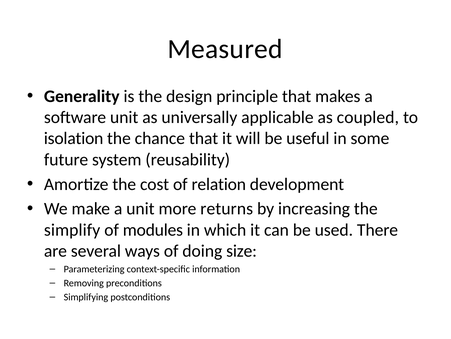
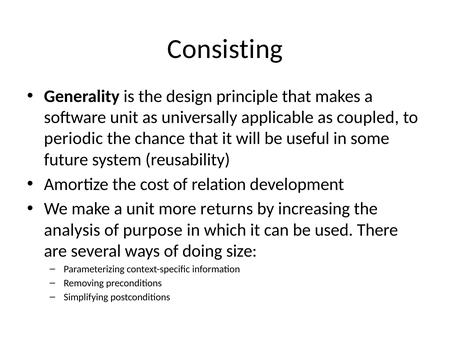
Measured: Measured -> Consisting
isolation: isolation -> periodic
simplify: simplify -> analysis
modules: modules -> purpose
